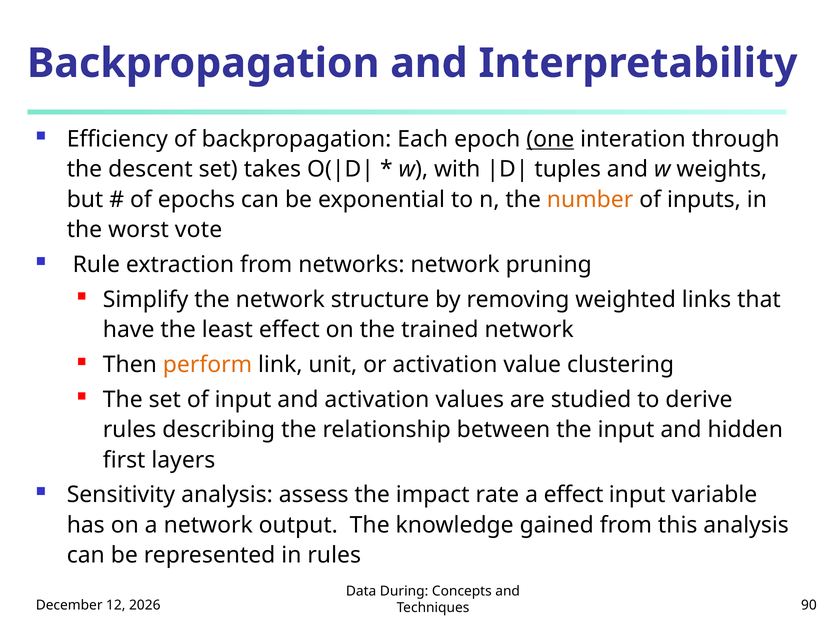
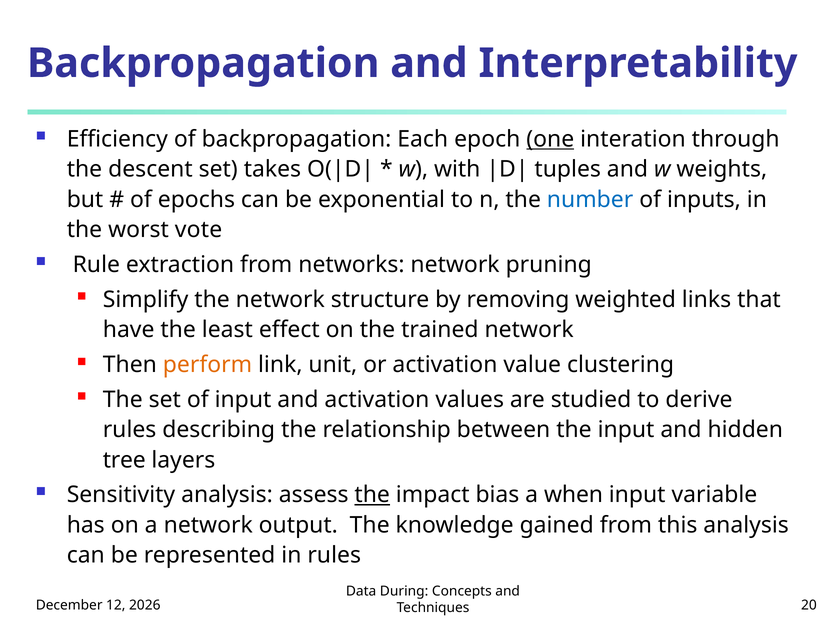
number colour: orange -> blue
first: first -> tree
the at (372, 495) underline: none -> present
rate: rate -> bias
a effect: effect -> when
90: 90 -> 20
